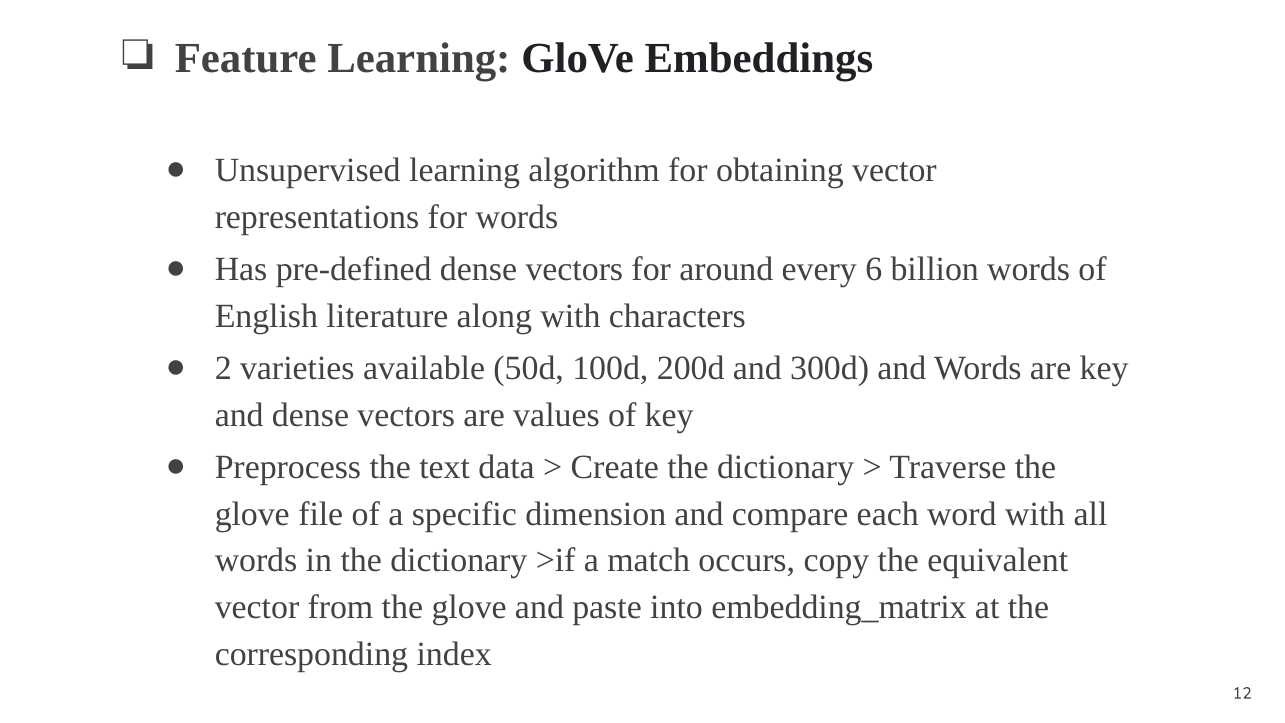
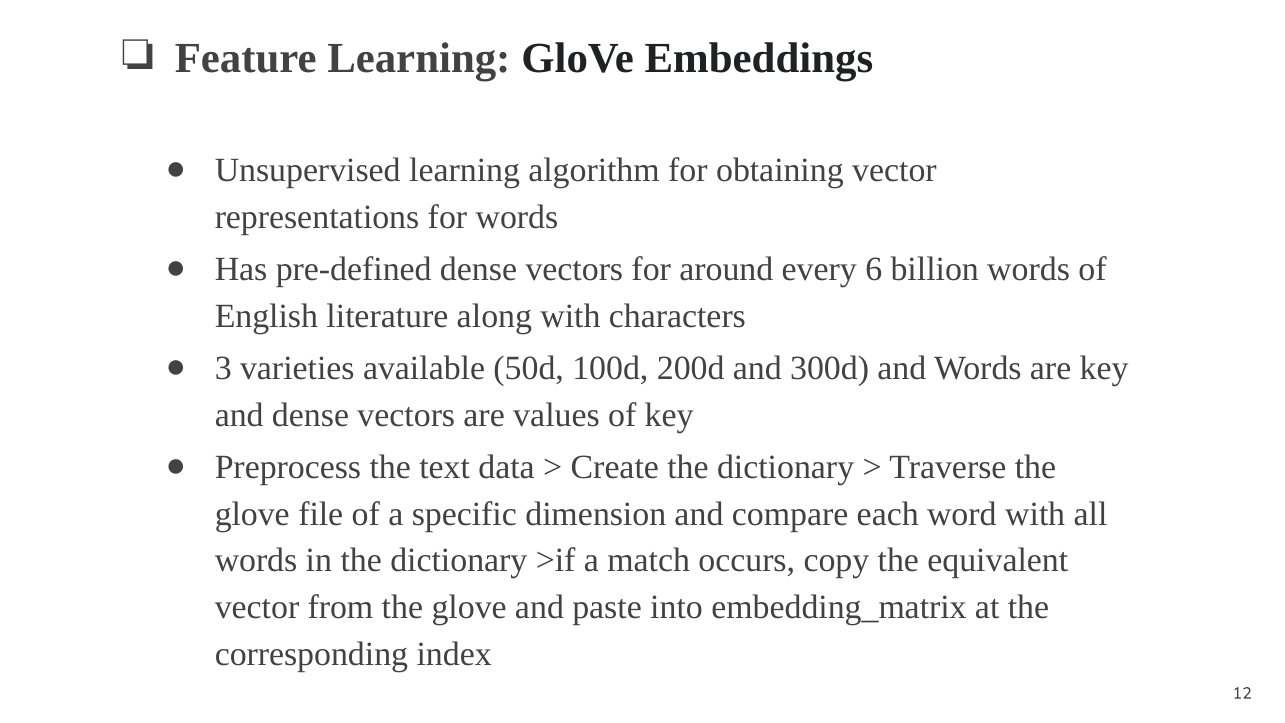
2: 2 -> 3
